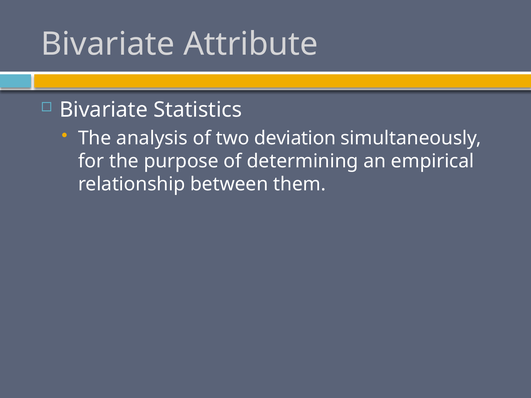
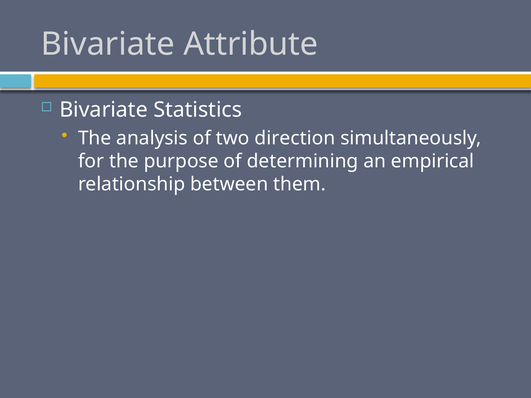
deviation: deviation -> direction
